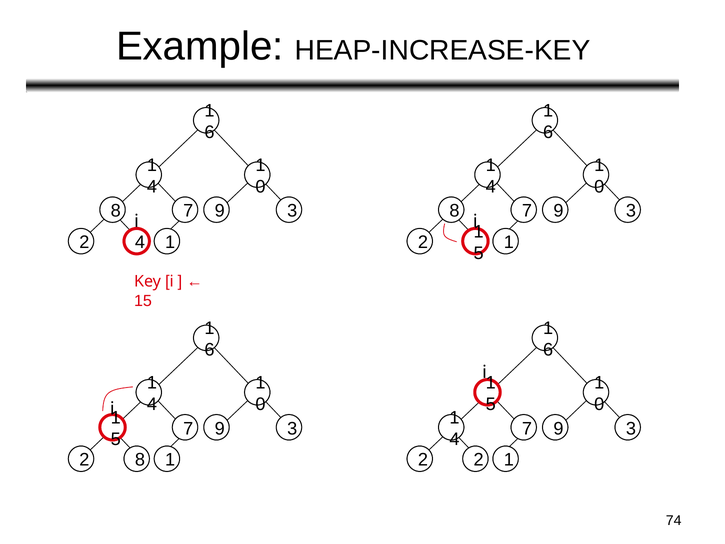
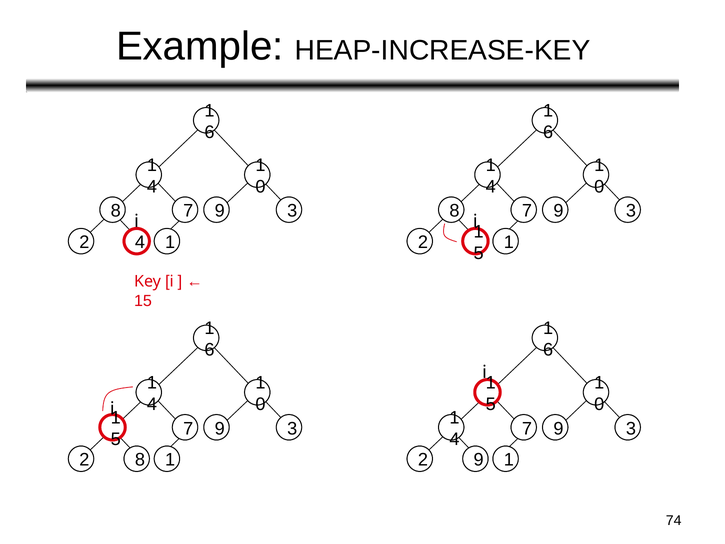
2 2: 2 -> 9
